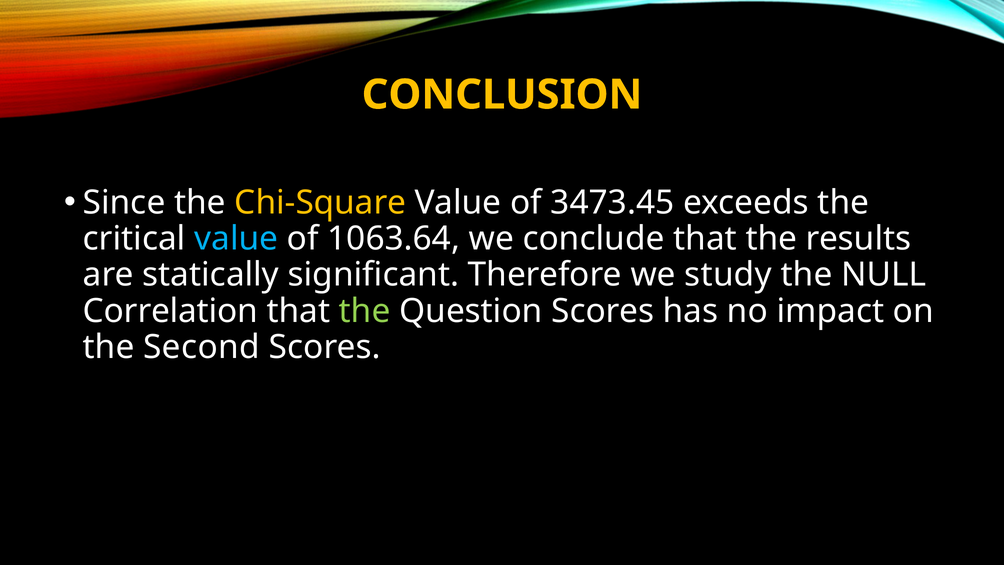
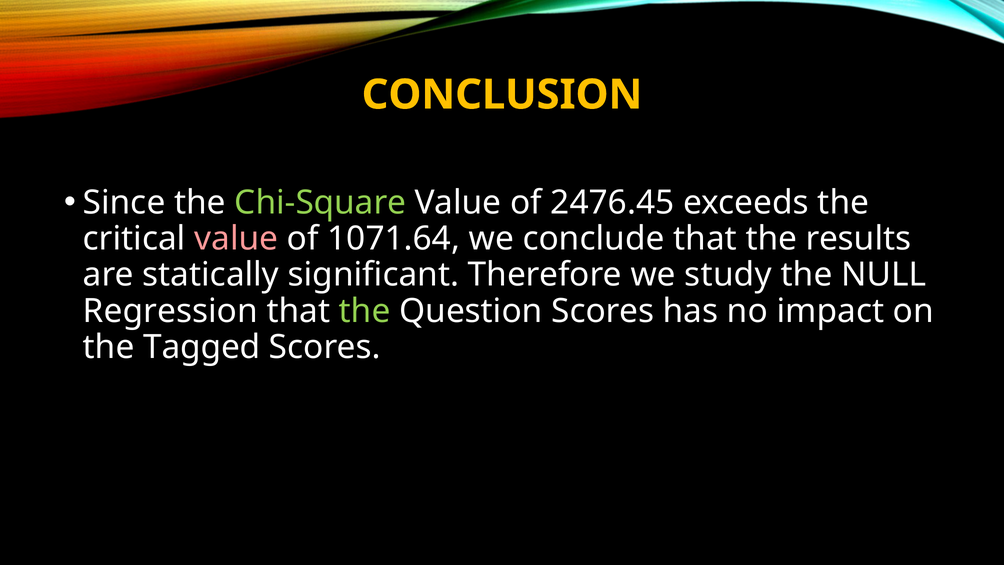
Chi-Square colour: yellow -> light green
3473.45: 3473.45 -> 2476.45
value at (236, 239) colour: light blue -> pink
1063.64: 1063.64 -> 1071.64
Correlation: Correlation -> Regression
Second: Second -> Tagged
